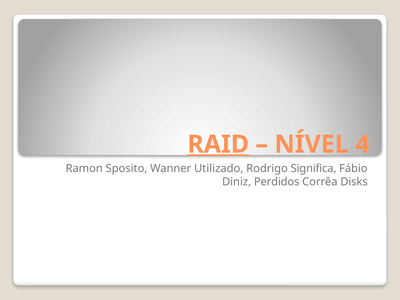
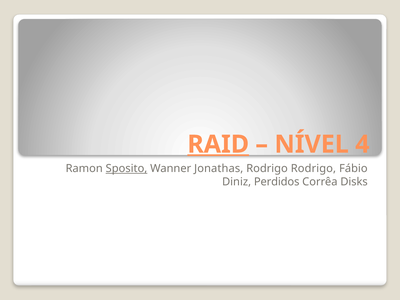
Sposito underline: none -> present
Utilizado: Utilizado -> Jonathas
Rodrigo Significa: Significa -> Rodrigo
